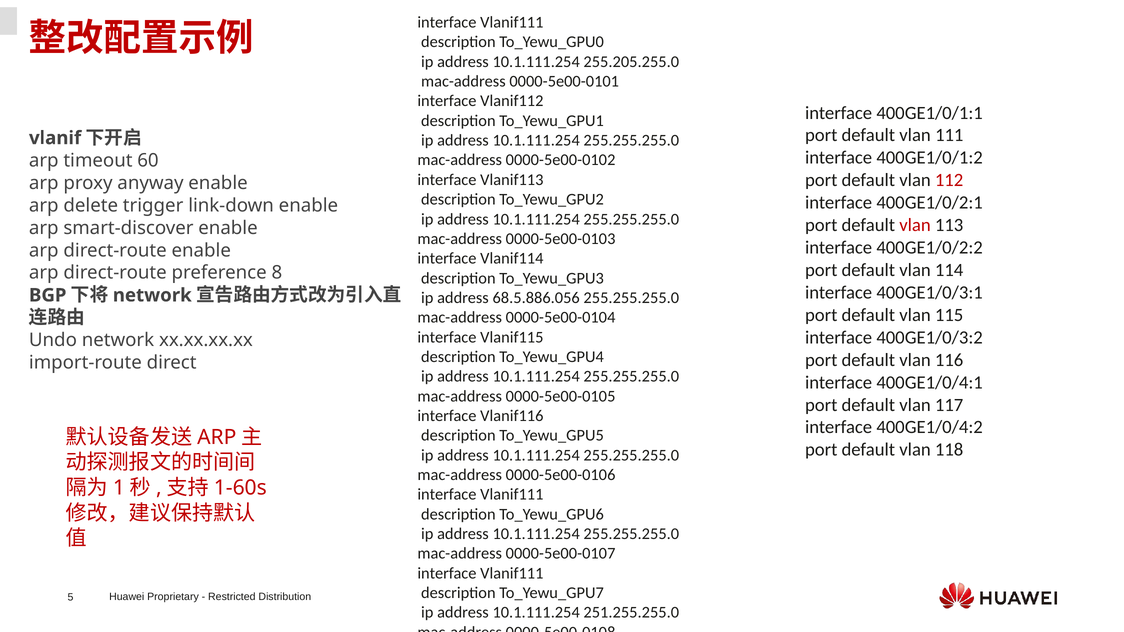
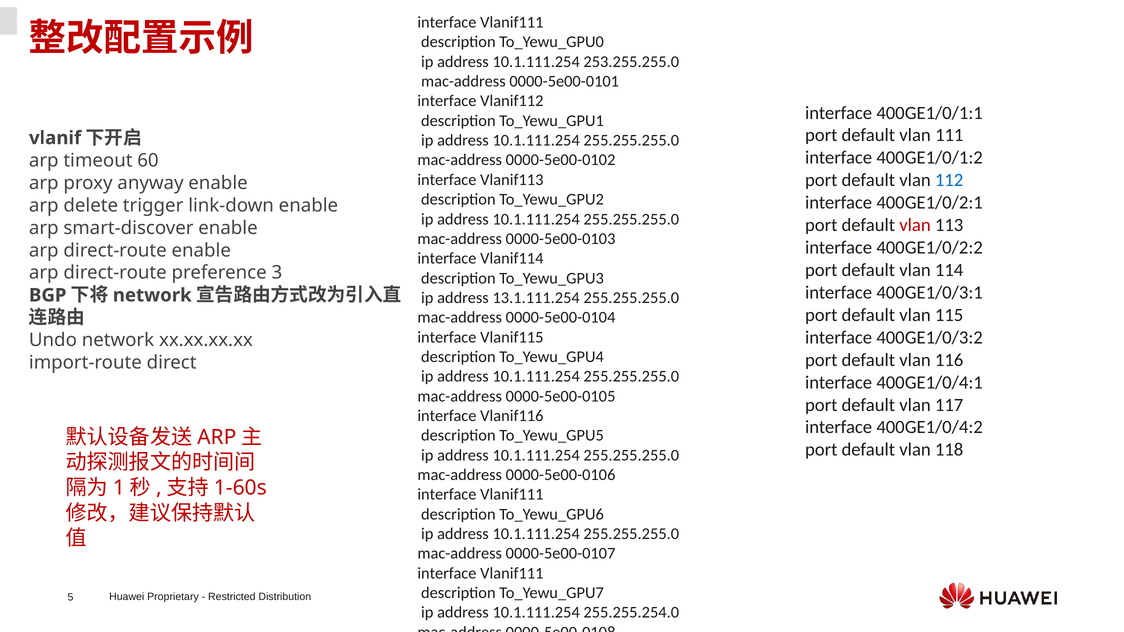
255.205.255.0: 255.205.255.0 -> 253.255.255.0
112 colour: red -> blue
8: 8 -> 3
68.5.886.056: 68.5.886.056 -> 13.1.111.254
251.255.255.0: 251.255.255.0 -> 255.255.254.0
